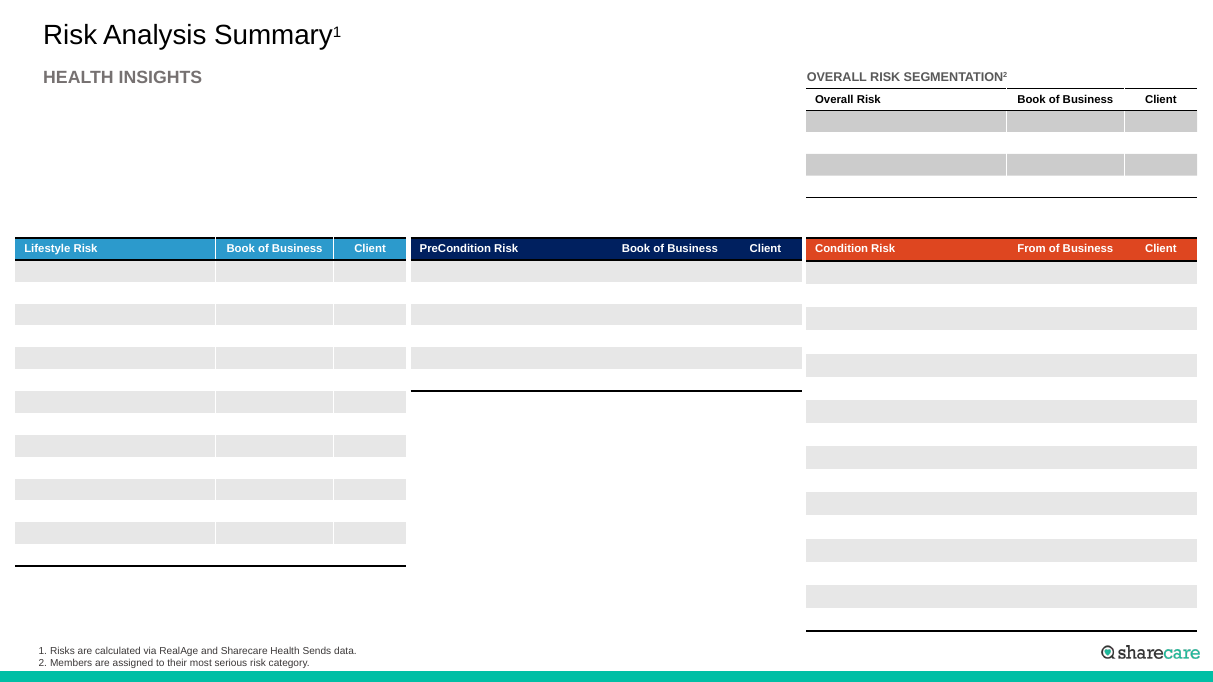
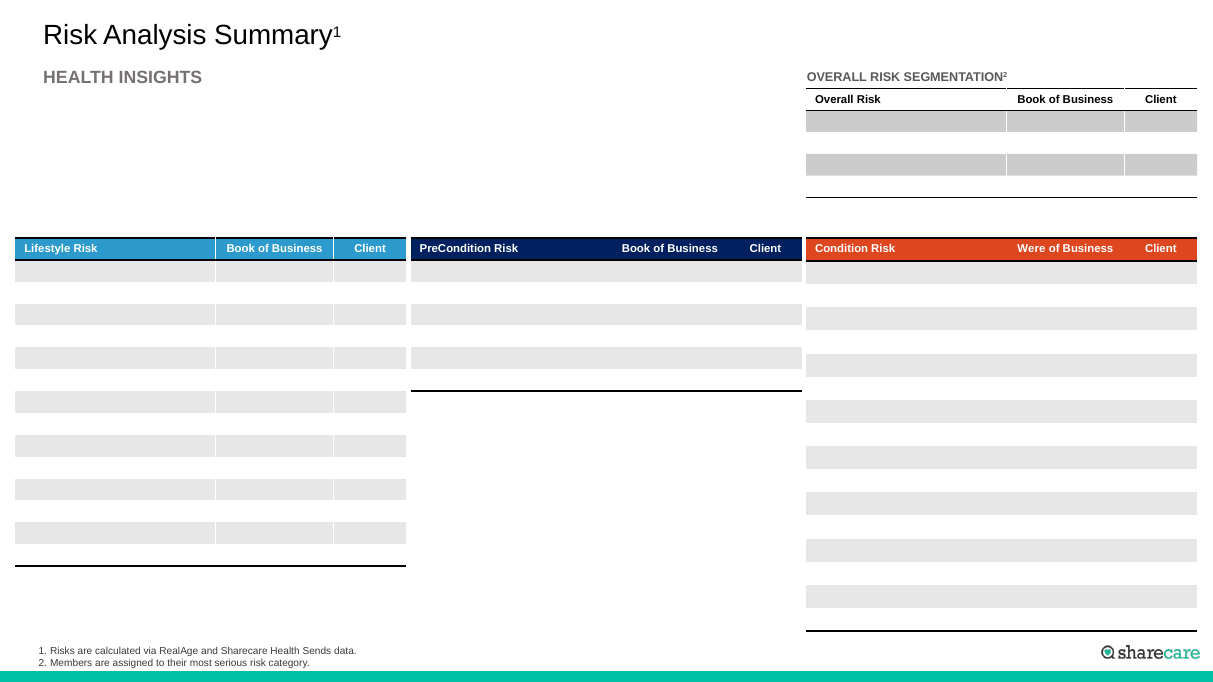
From: From -> Were
